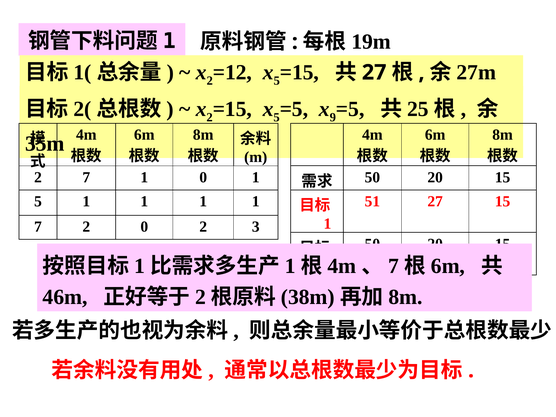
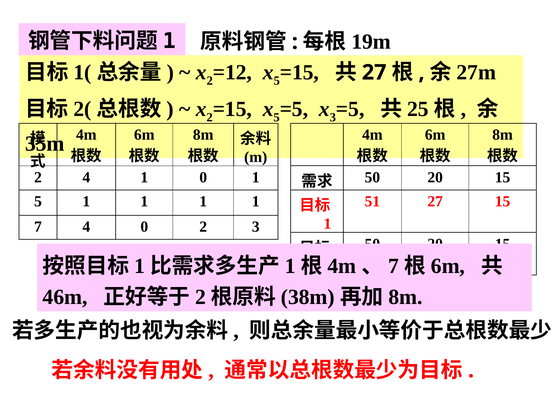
9 at (333, 117): 9 -> 3
2 7: 7 -> 4
7 2: 2 -> 4
